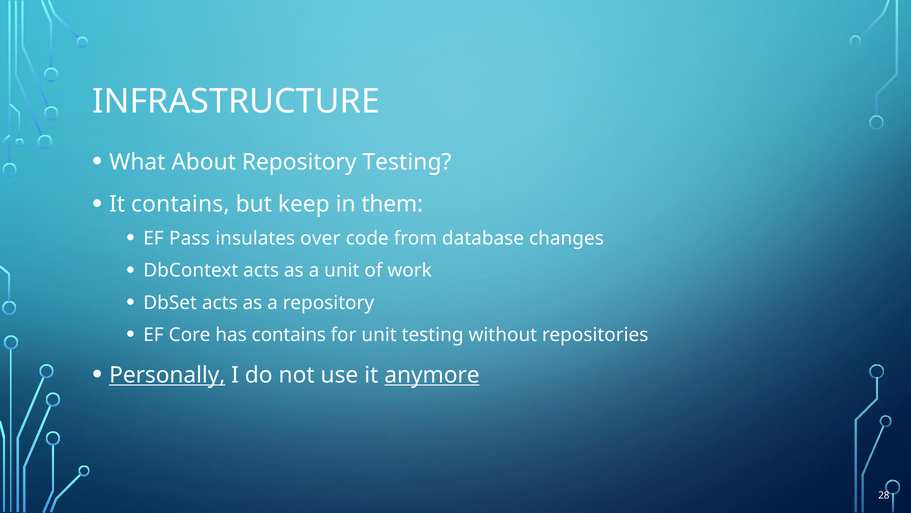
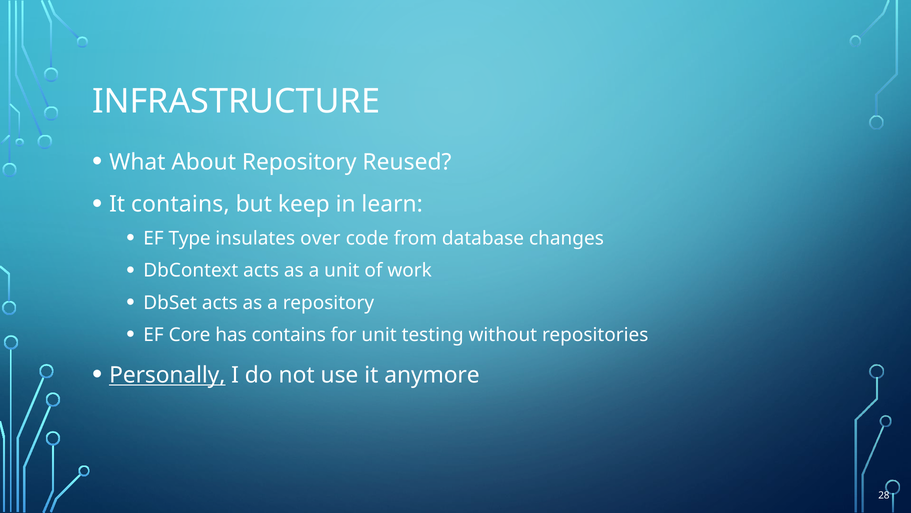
Repository Testing: Testing -> Reused
them: them -> learn
Pass: Pass -> Type
anymore underline: present -> none
